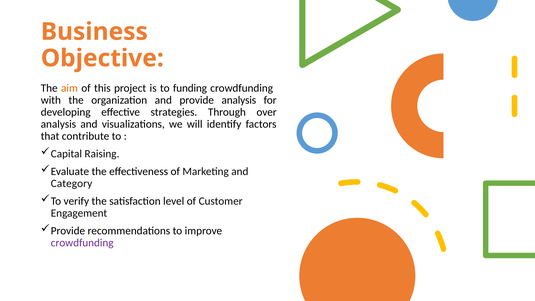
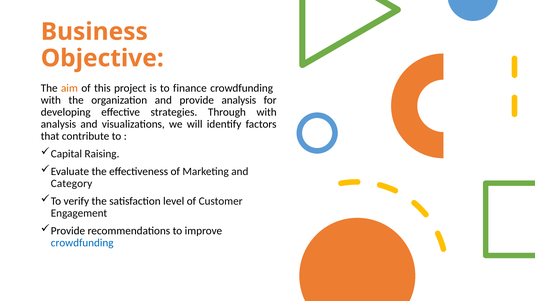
funding: funding -> finance
Through over: over -> with
crowdfunding at (82, 243) colour: purple -> blue
